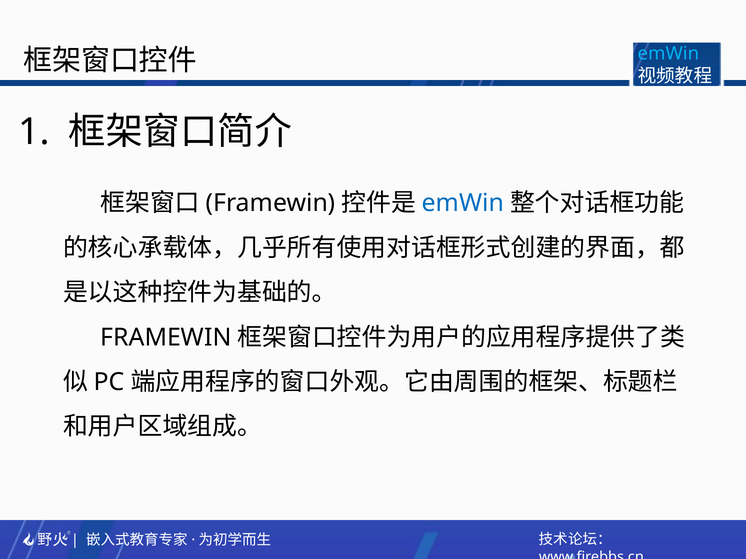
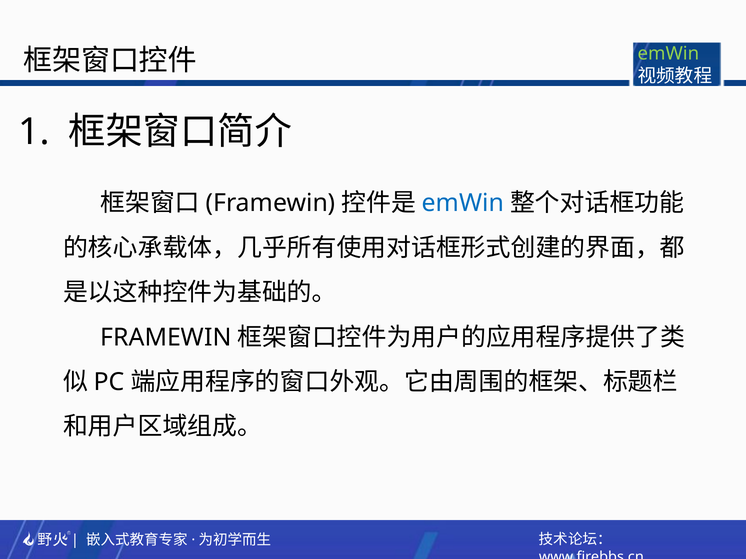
emWin at (668, 54) colour: light blue -> light green
